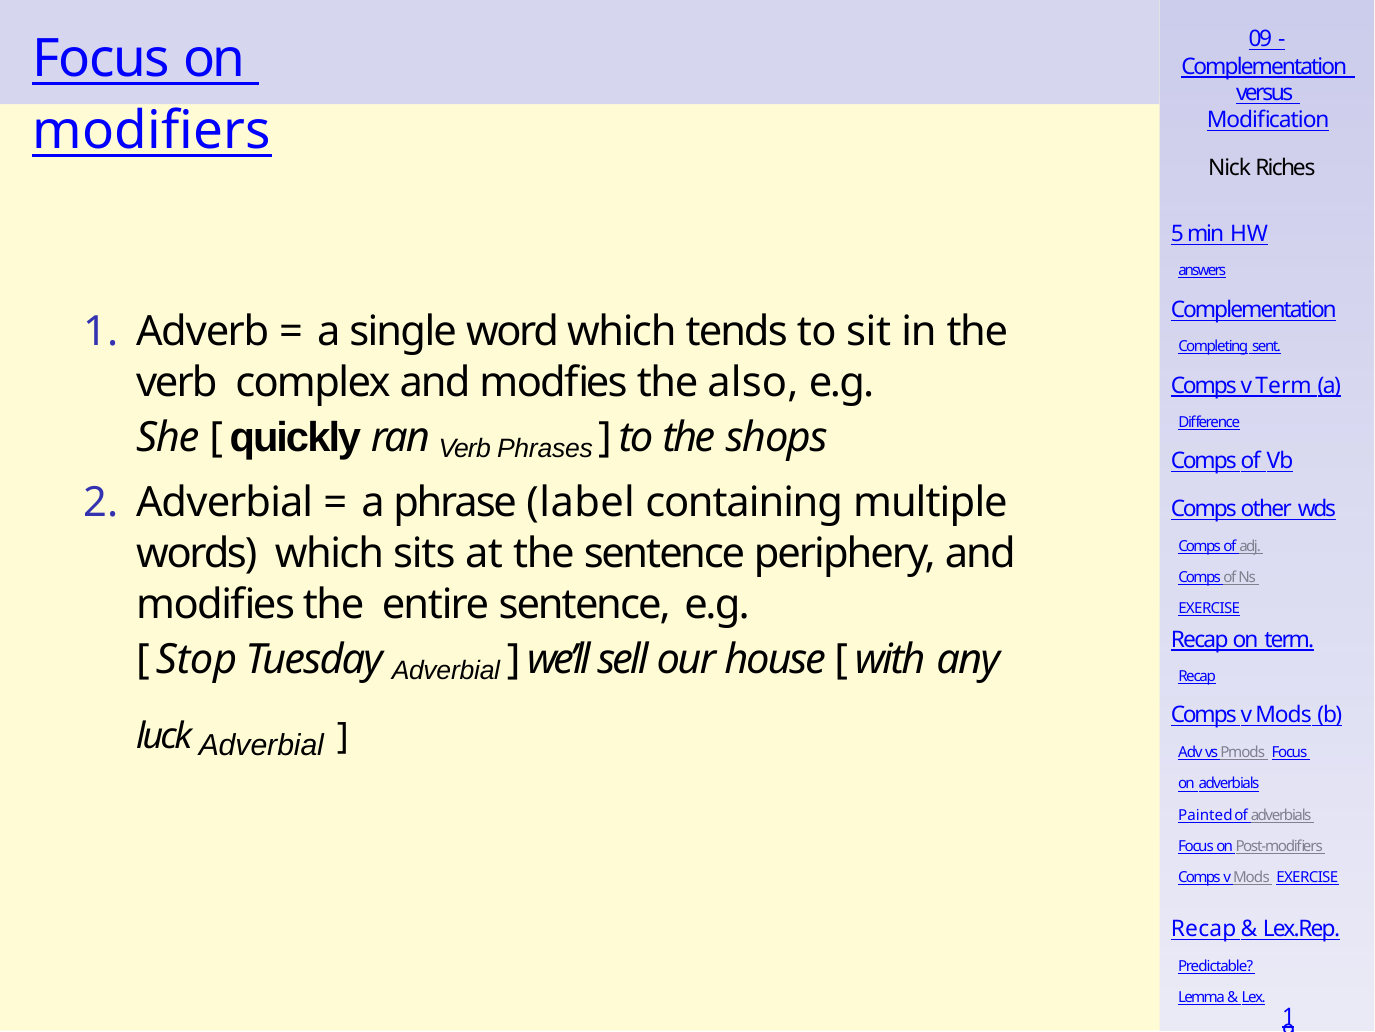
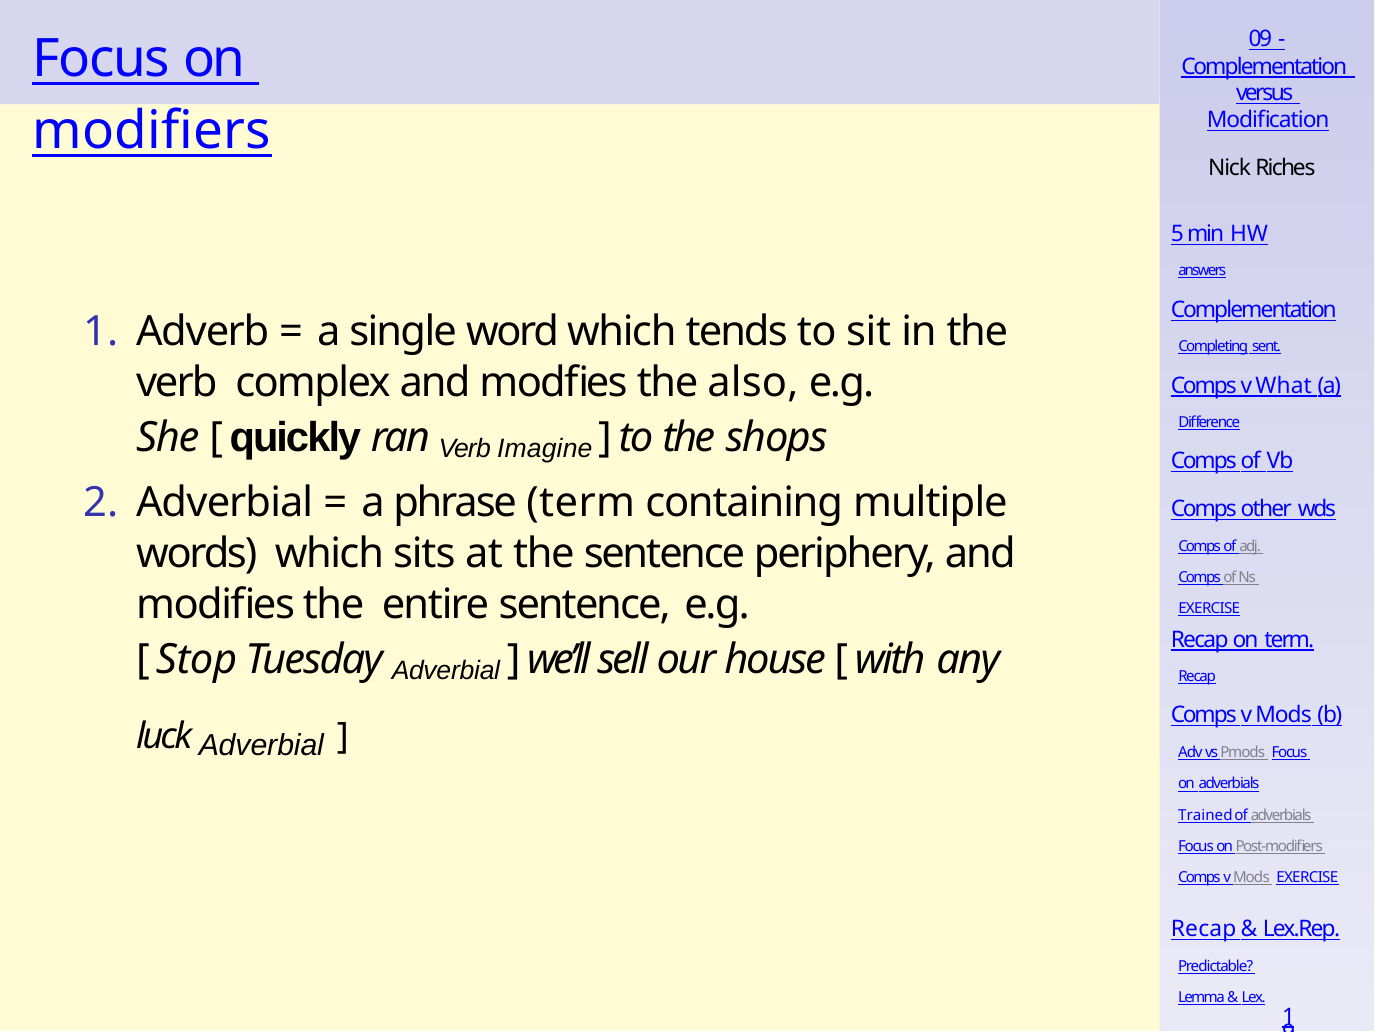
v Term: Term -> What
Phrases: Phrases -> Imagine
phrase label: label -> term
Painted: Painted -> Trained
